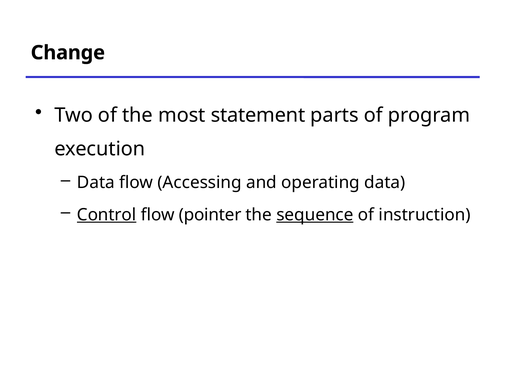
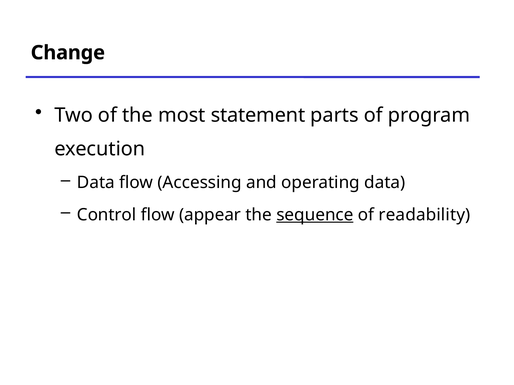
Control underline: present -> none
pointer: pointer -> appear
instruction: instruction -> readability
